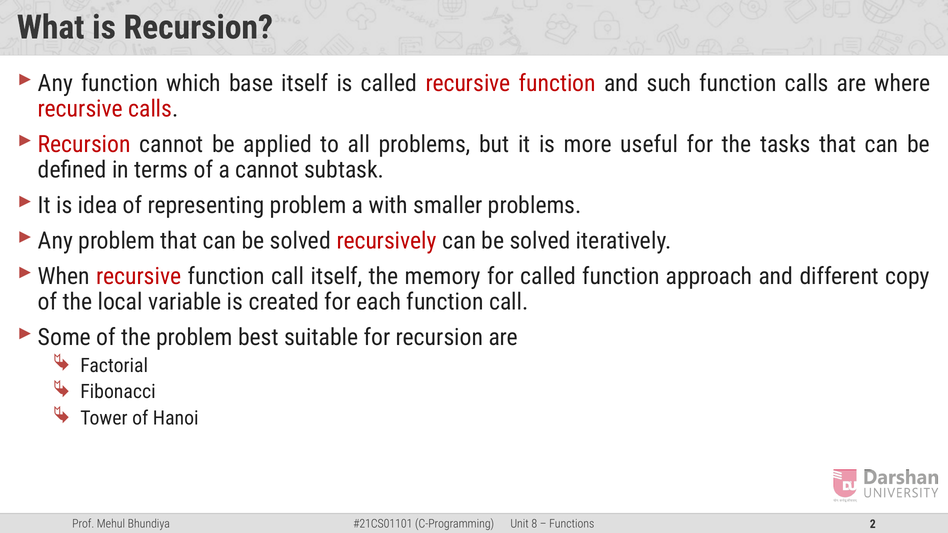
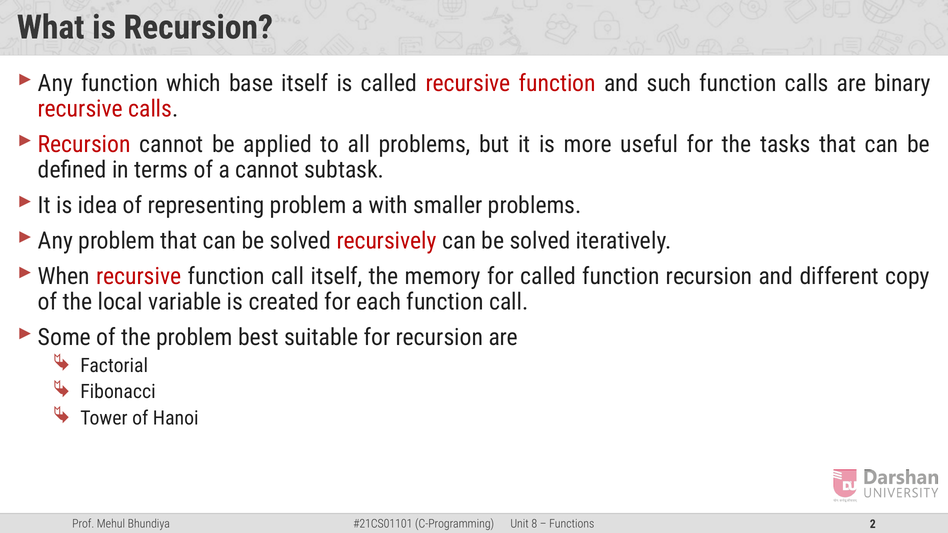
where: where -> binary
function approach: approach -> recursion
